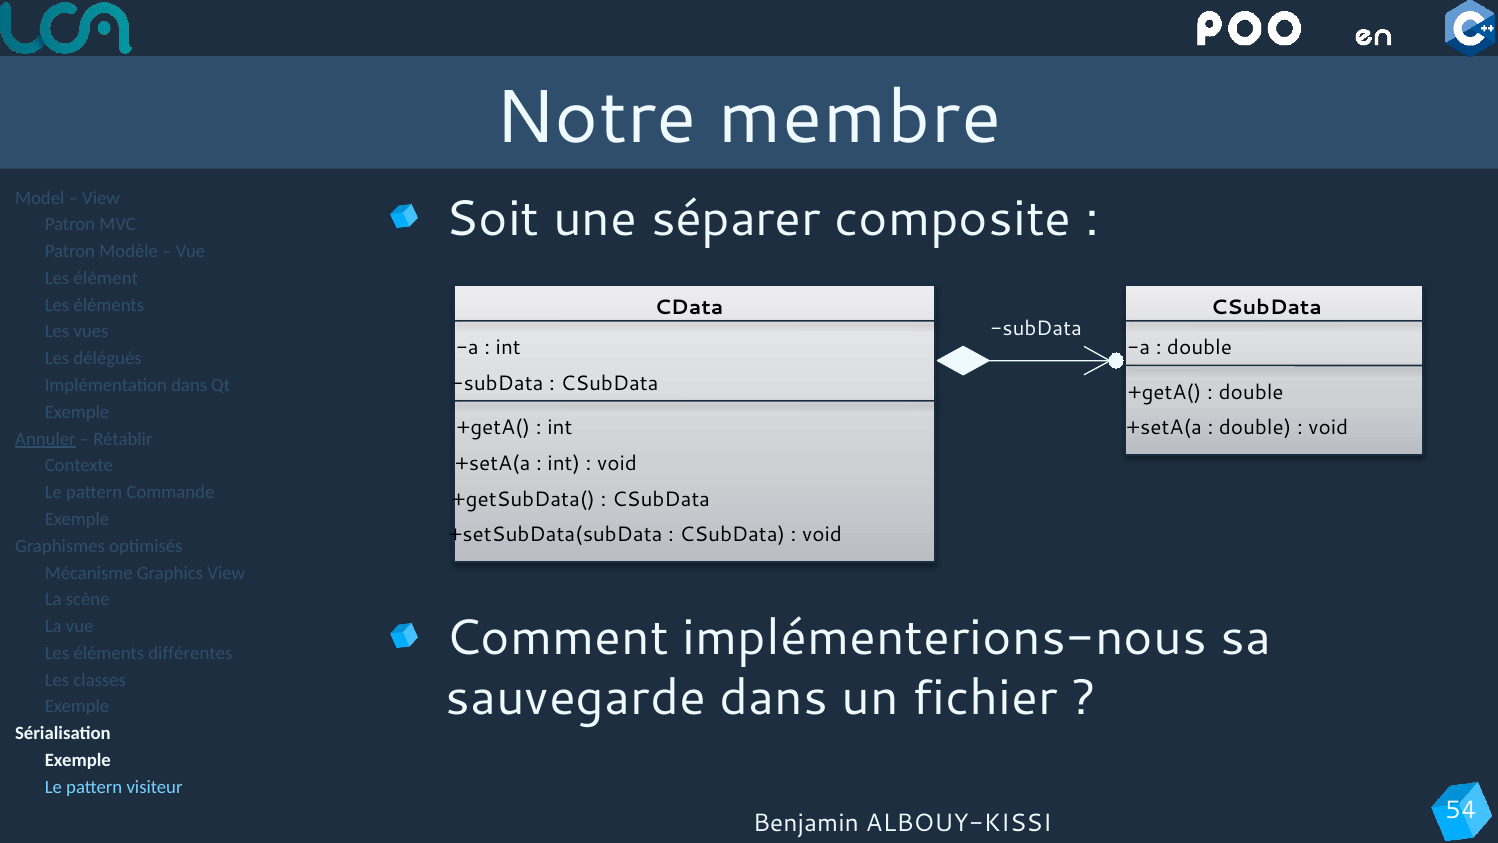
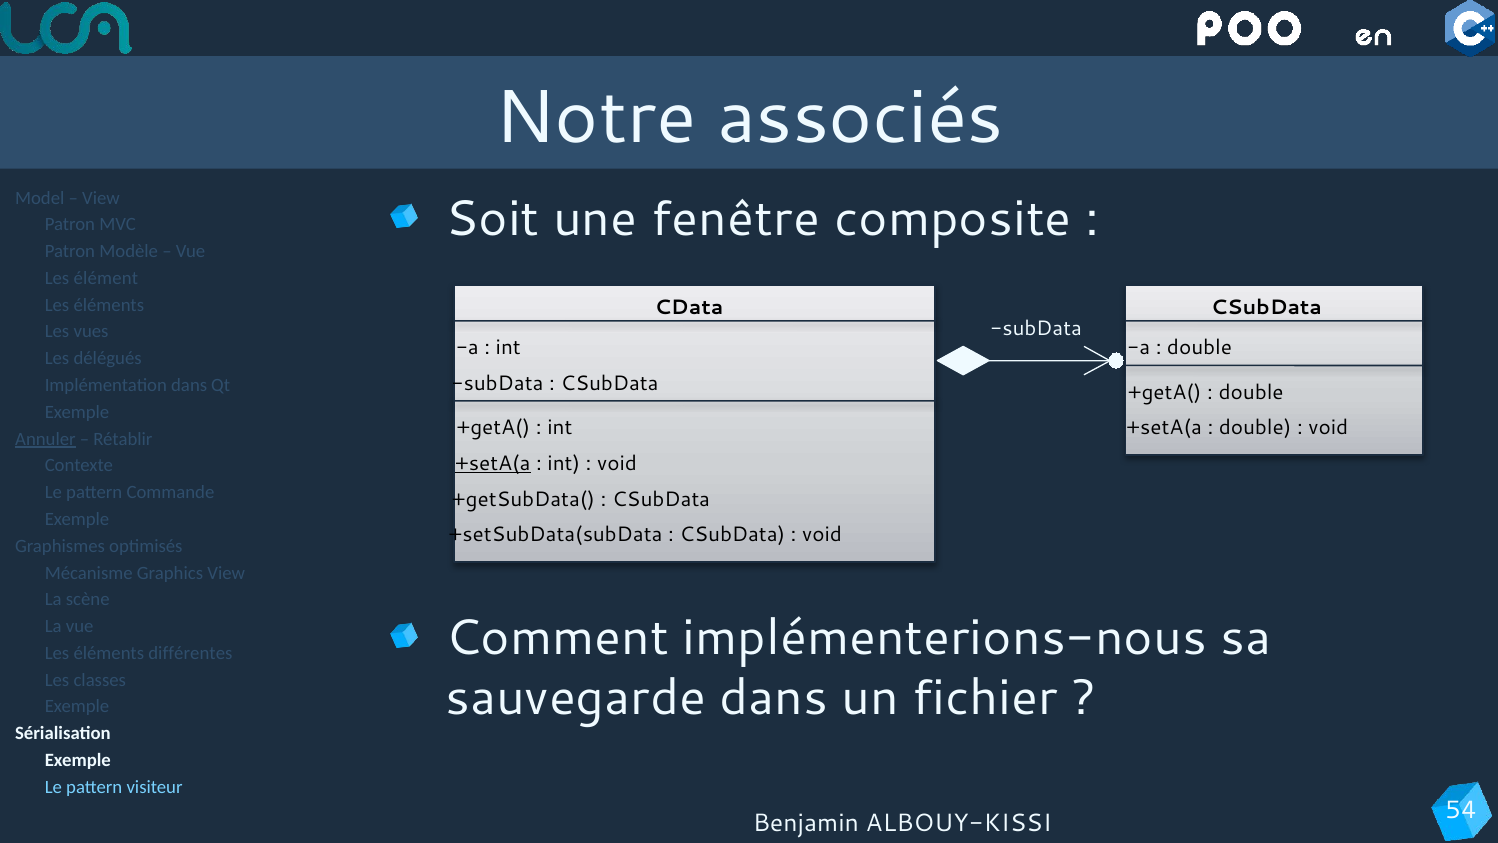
membre: membre -> associés
séparer: séparer -> fenêtre
+setA(a at (493, 464) underline: none -> present
